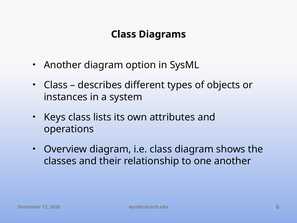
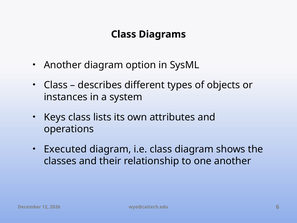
Overview: Overview -> Executed
